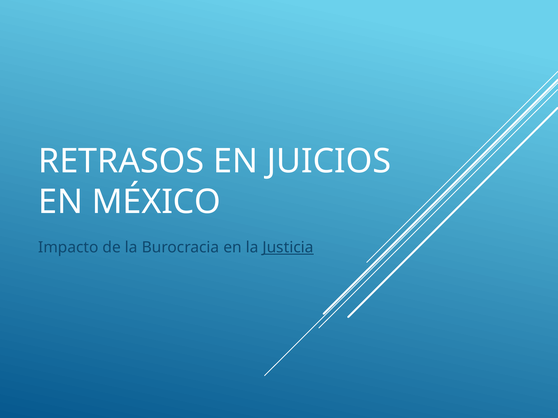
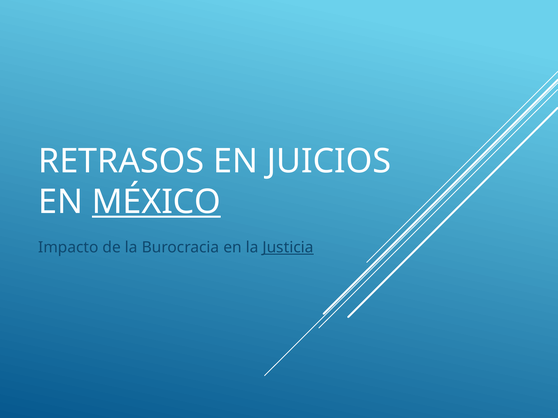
MÉXICO underline: none -> present
